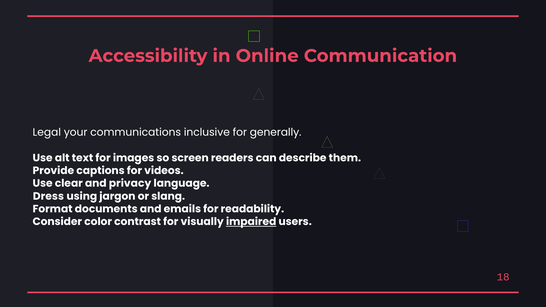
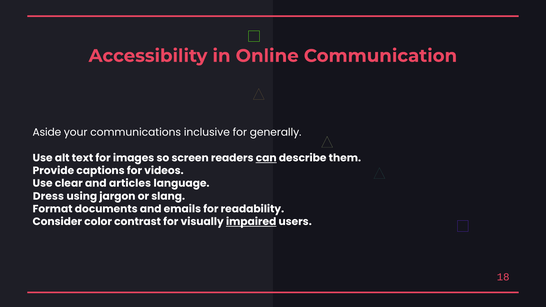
Legal: Legal -> Aside
can underline: none -> present
privacy: privacy -> articles
